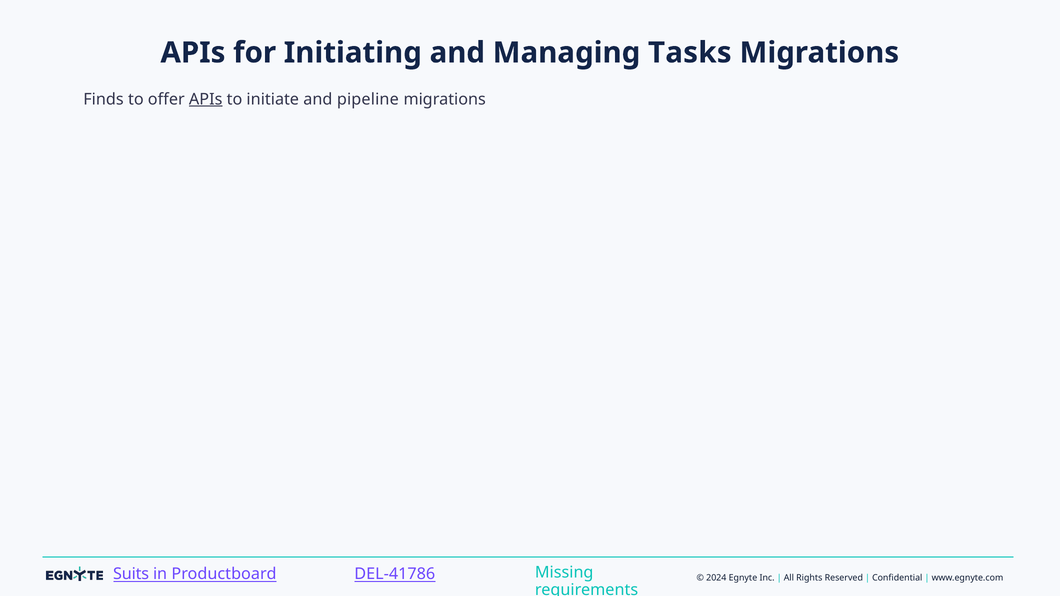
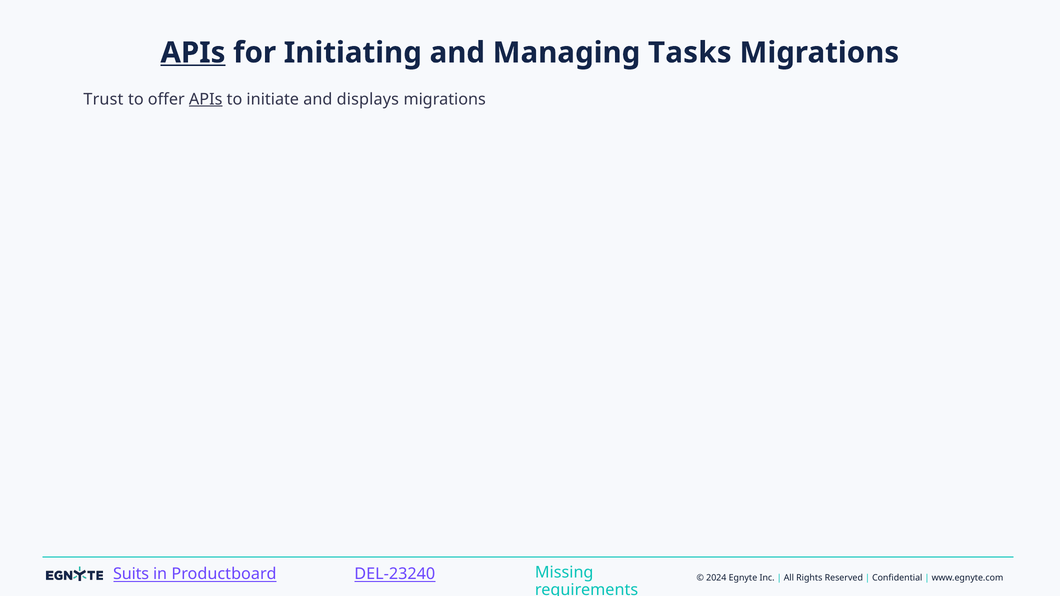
APIs at (193, 53) underline: none -> present
Finds: Finds -> Trust
pipeline: pipeline -> displays
DEL-41786: DEL-41786 -> DEL-23240
